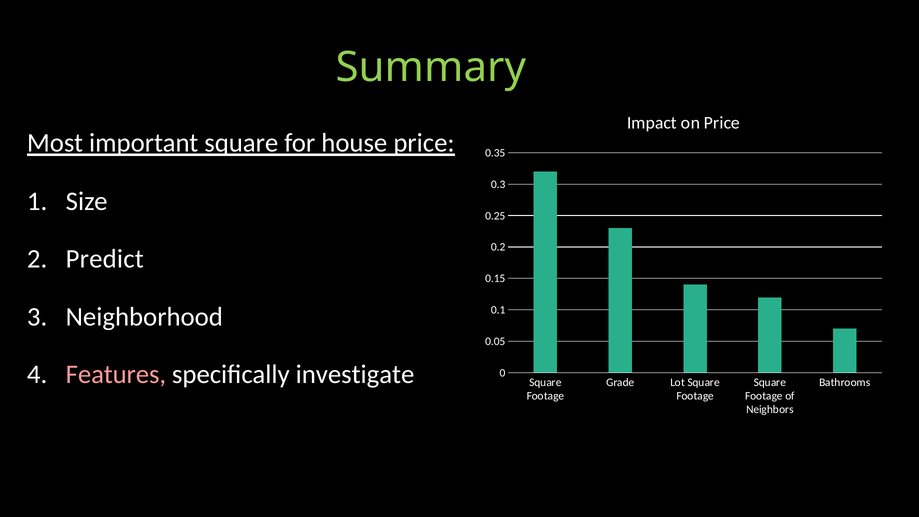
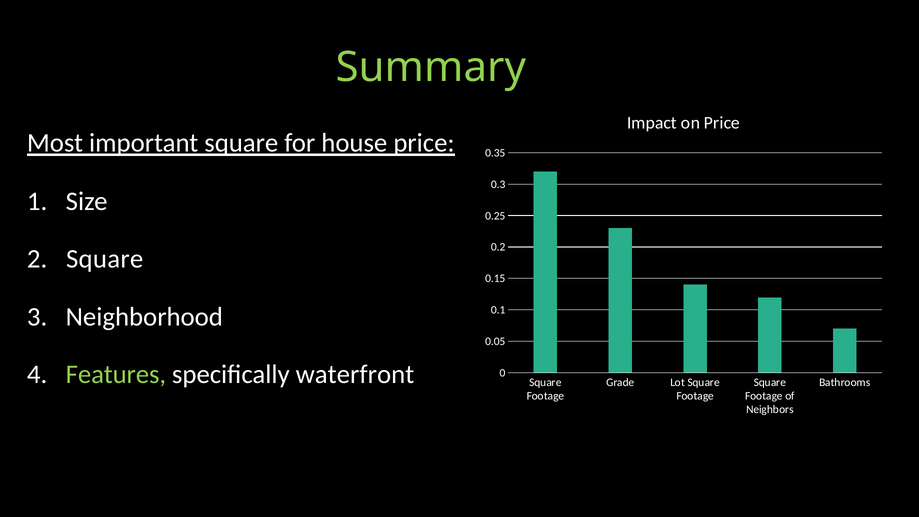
Predict at (105, 259): Predict -> Square
Features colour: pink -> light green
investigate: investigate -> waterfront
